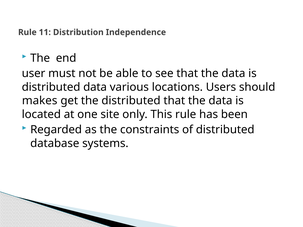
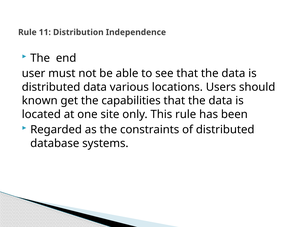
makes: makes -> known
the distributed: distributed -> capabilities
